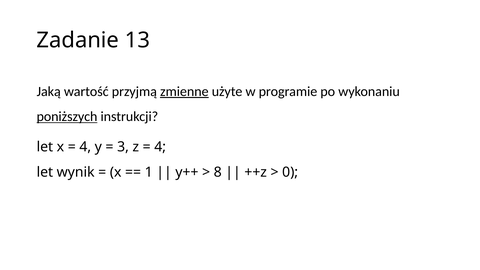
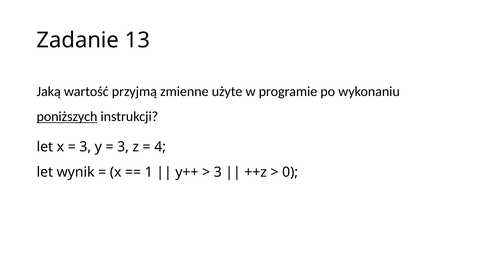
zmienne underline: present -> none
4 at (85, 147): 4 -> 3
8 at (218, 172): 8 -> 3
